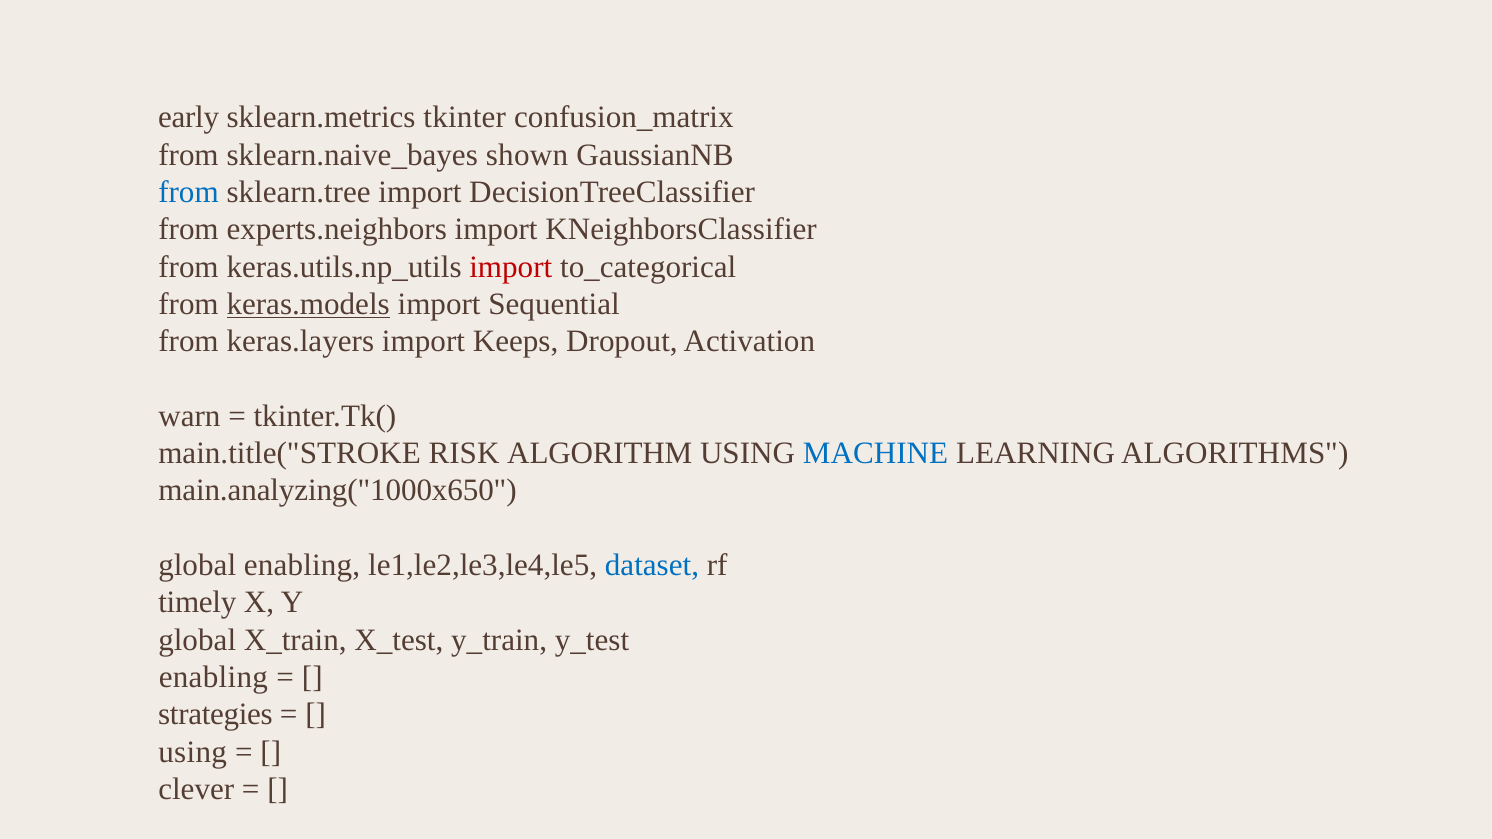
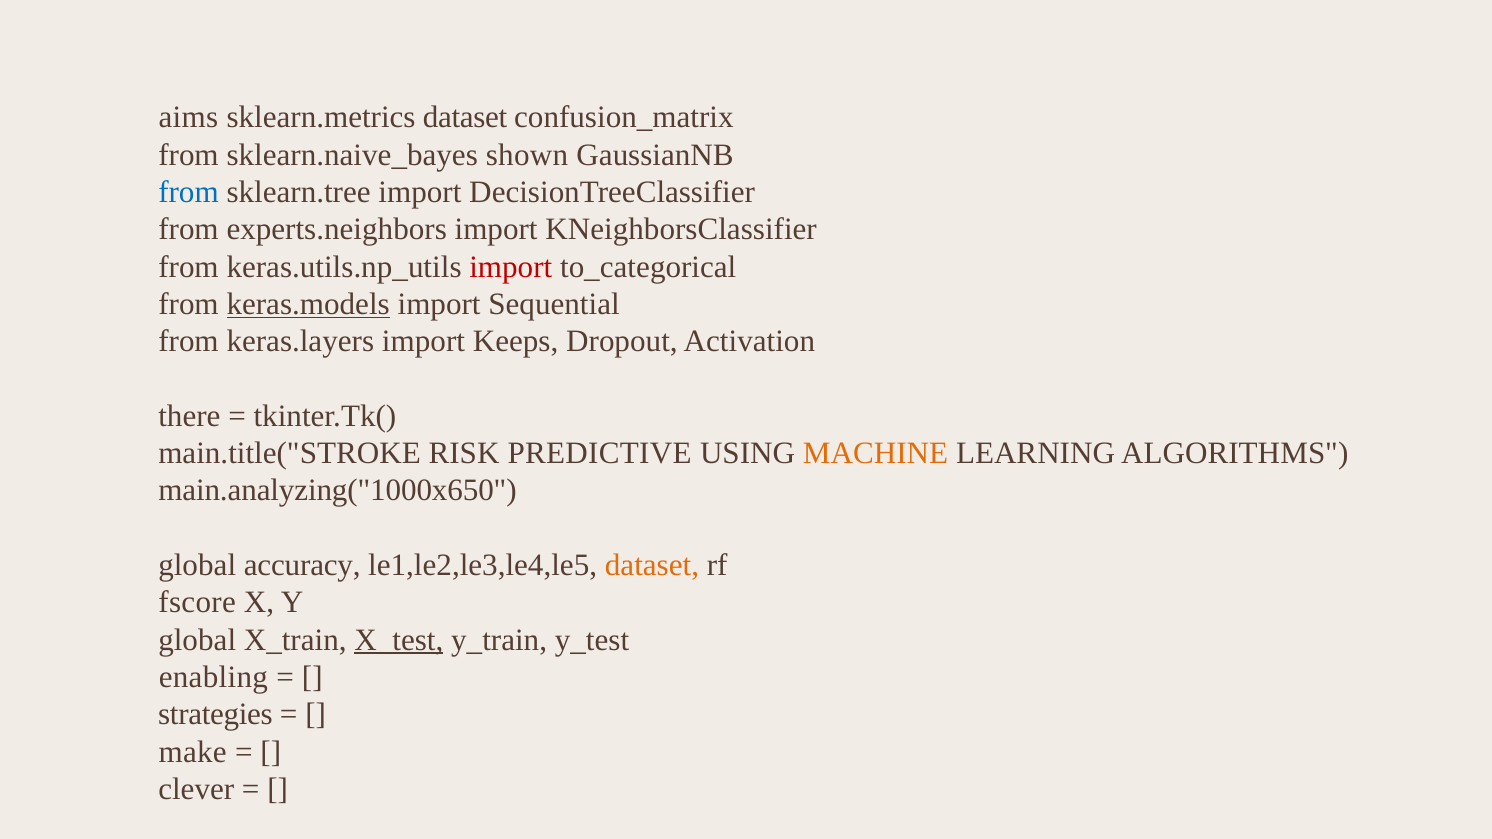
early: early -> aims
sklearn.metrics tkinter: tkinter -> dataset
warn: warn -> there
ALGORITHM: ALGORITHM -> PREDICTIVE
MACHINE colour: blue -> orange
global enabling: enabling -> accuracy
dataset at (652, 565) colour: blue -> orange
timely: timely -> fscore
X_test underline: none -> present
using at (193, 752): using -> make
